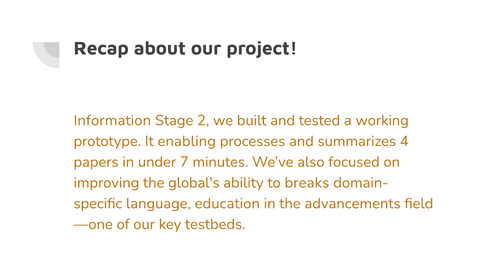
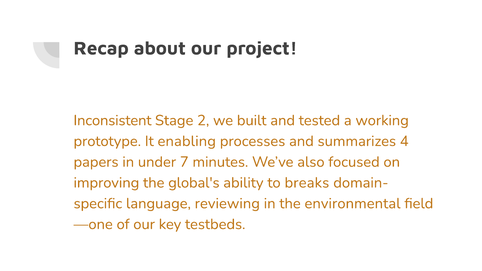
Information: Information -> Inconsistent
education: education -> reviewing
advancements: advancements -> environmental
